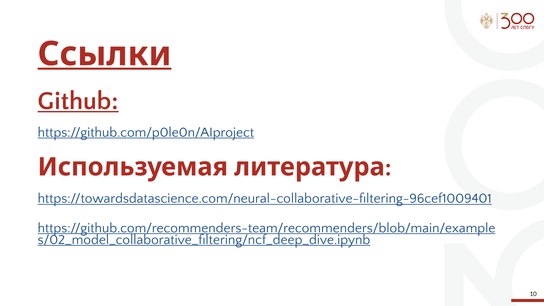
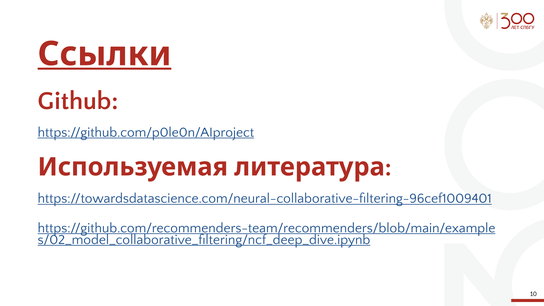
Github underline: present -> none
